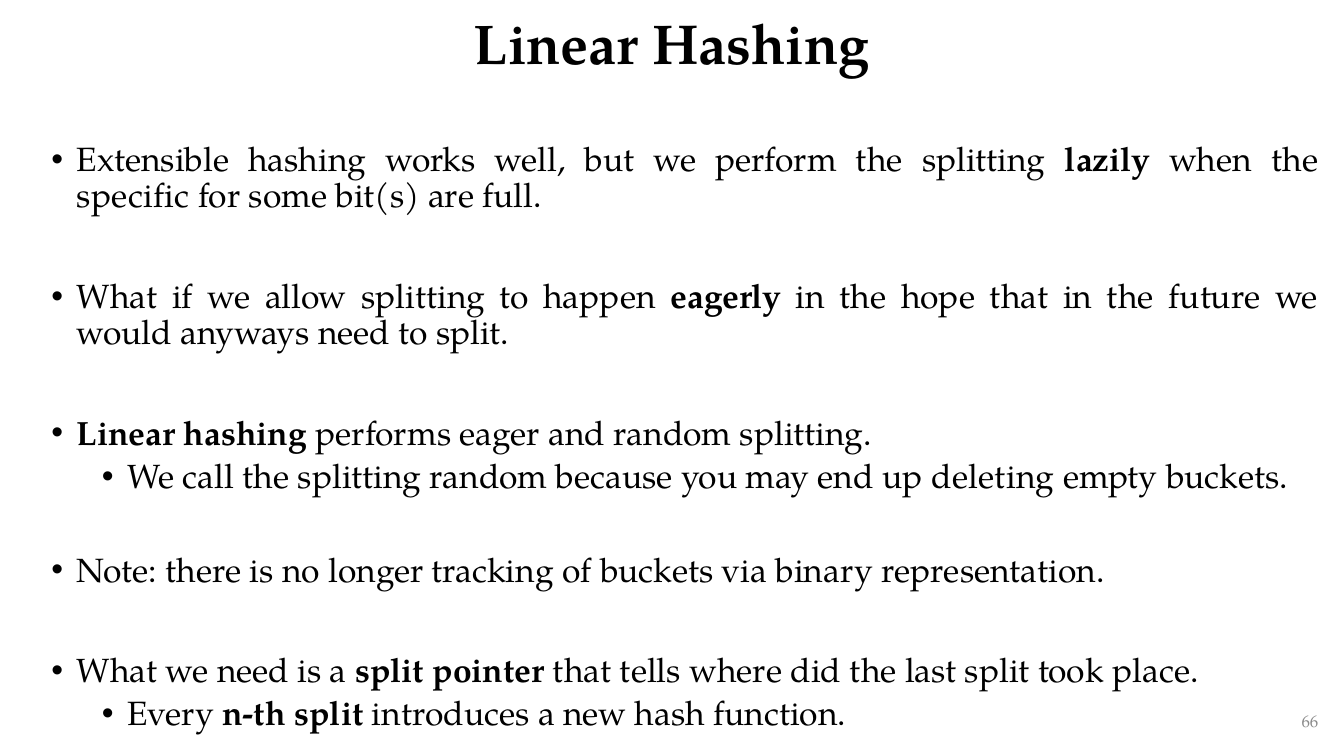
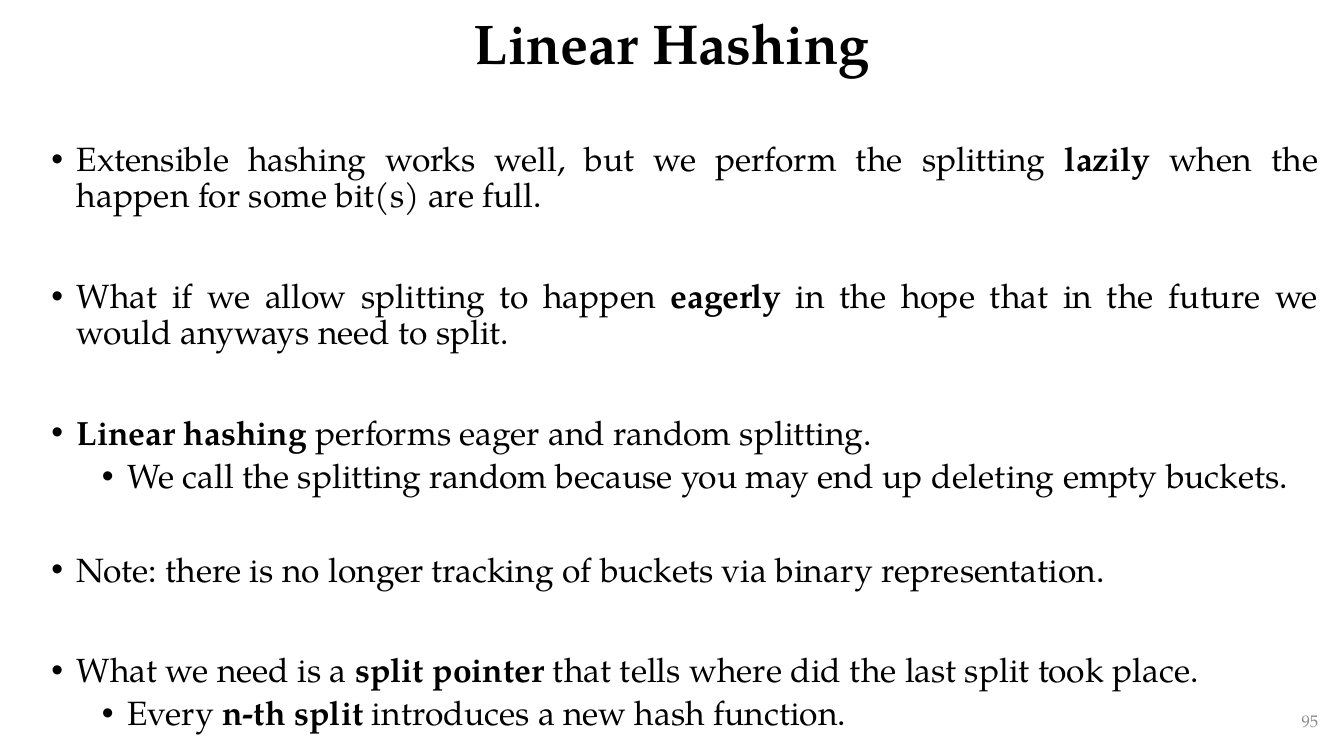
specific at (133, 197): specific -> happen
66: 66 -> 95
